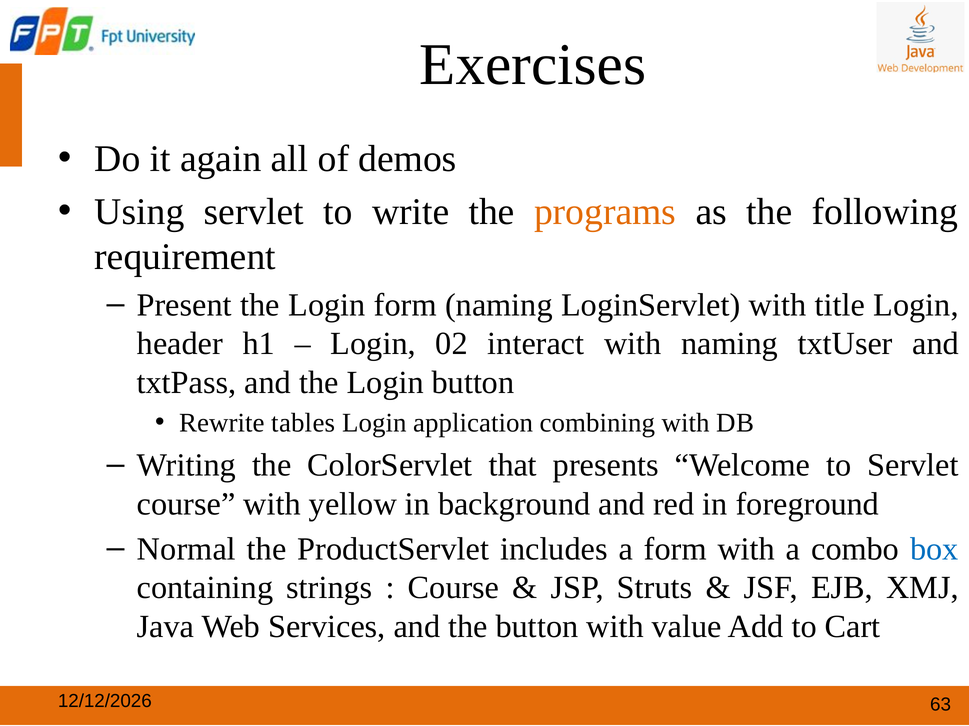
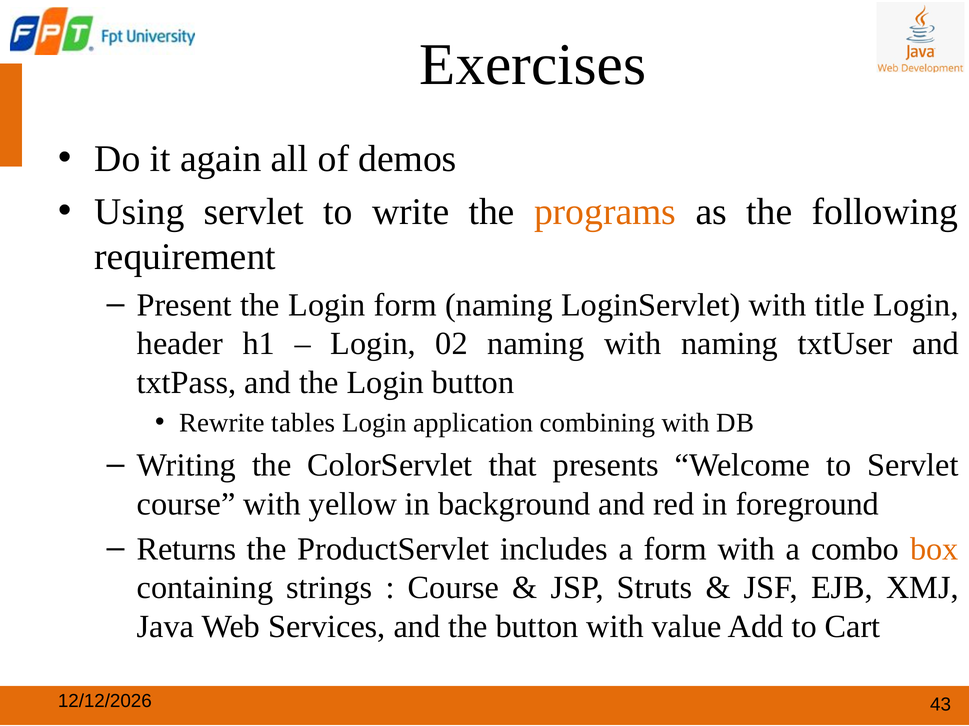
02 interact: interact -> naming
Normal: Normal -> Returns
box colour: blue -> orange
63: 63 -> 43
